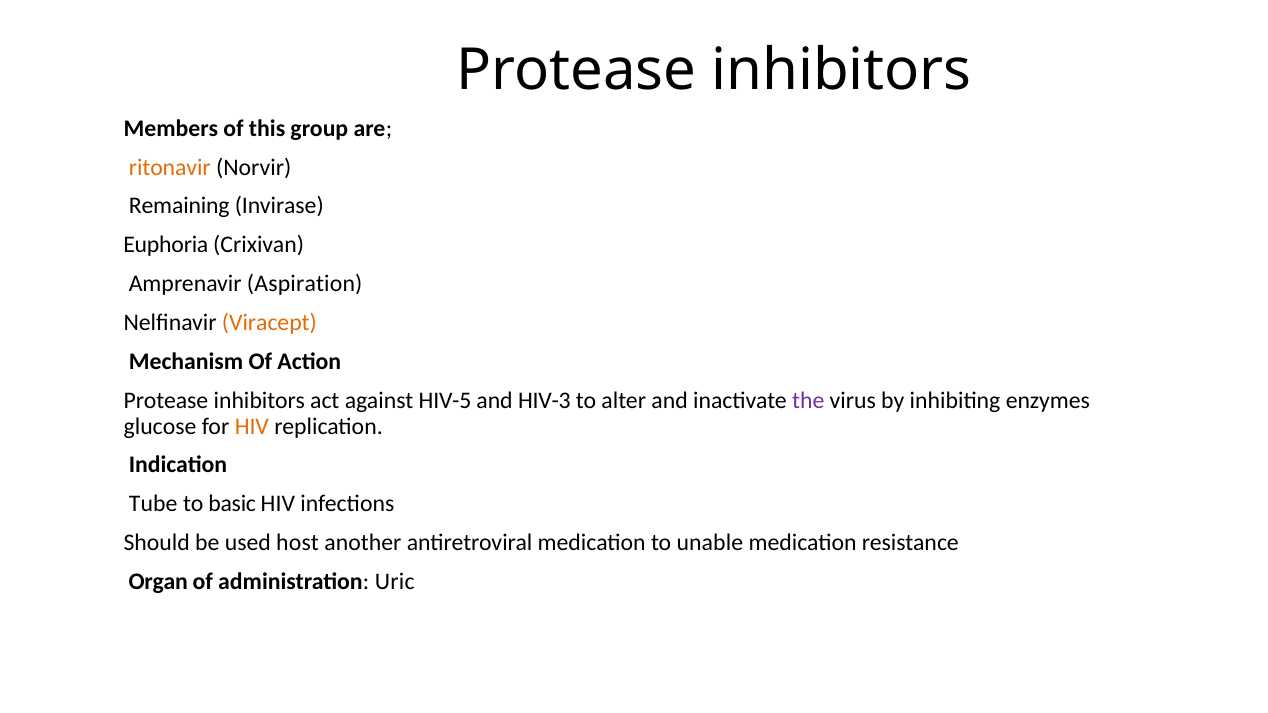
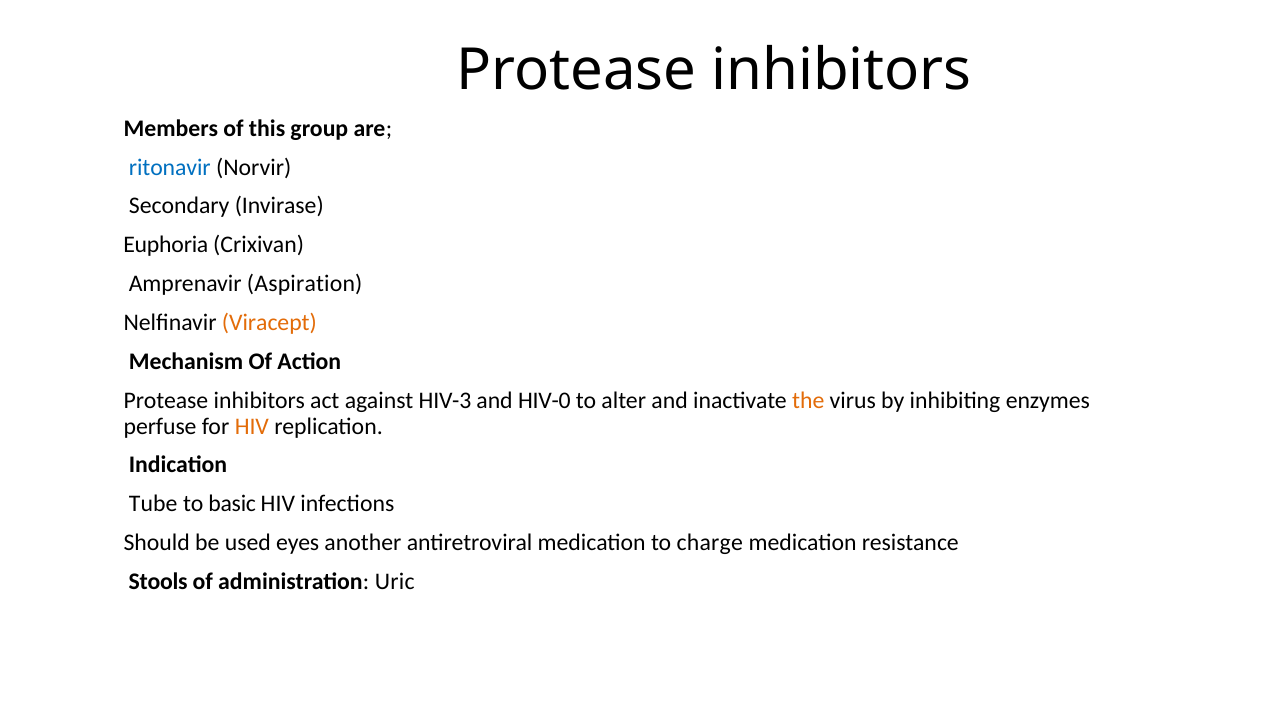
ritonavir colour: orange -> blue
Remaining: Remaining -> Secondary
HIV-5: HIV-5 -> HIV-3
HIV-3: HIV-3 -> HIV-0
the colour: purple -> orange
glucose: glucose -> perfuse
host: host -> eyes
unable: unable -> charge
Organ: Organ -> Stools
